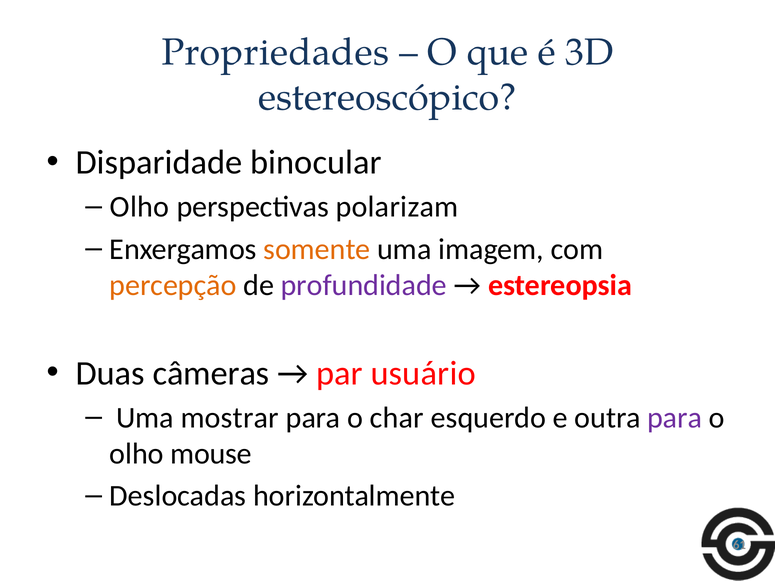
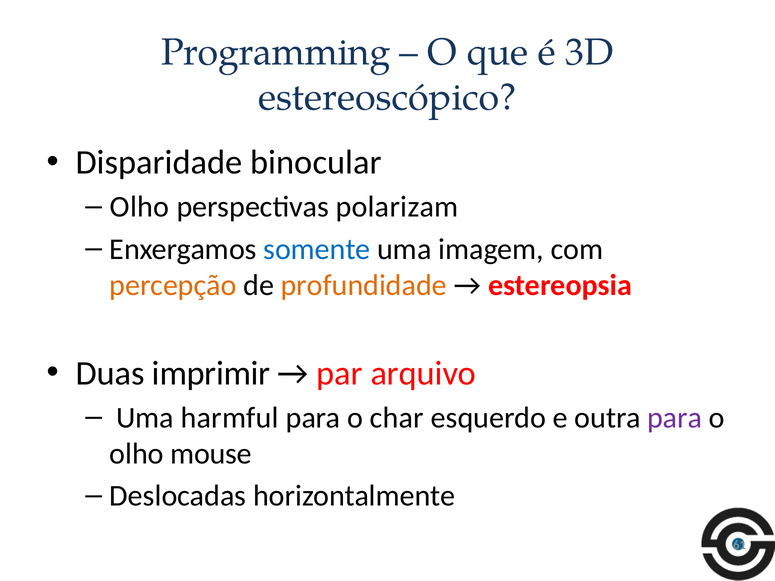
Propriedades: Propriedades -> Programming
somente colour: orange -> blue
profundidade colour: purple -> orange
câmeras: câmeras -> imprimir
usuário: usuário -> arquivo
mostrar: mostrar -> harmful
